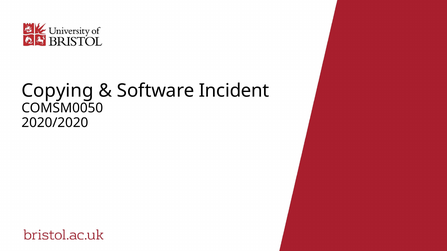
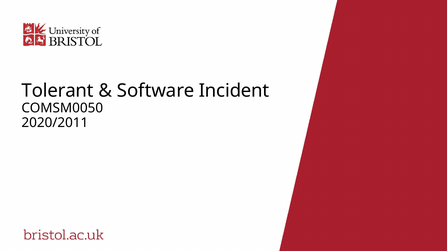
Copying: Copying -> Tolerant
2020/2020: 2020/2020 -> 2020/2011
